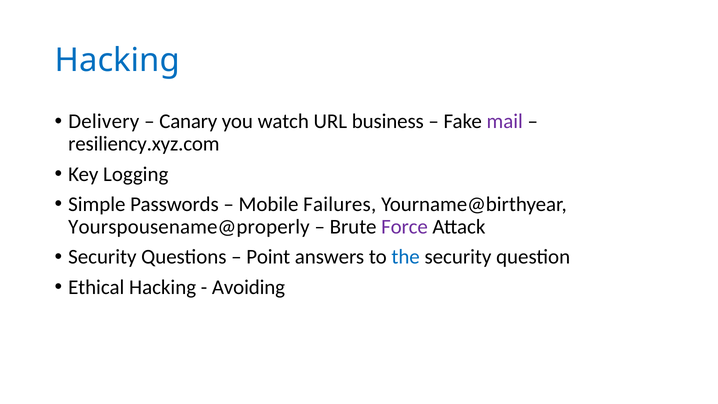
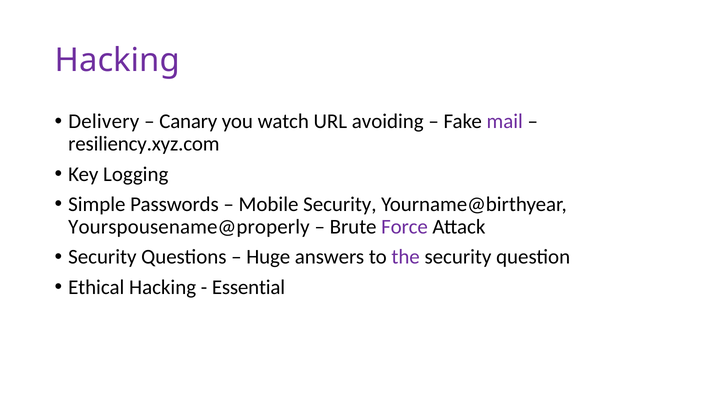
Hacking at (117, 60) colour: blue -> purple
business: business -> avoiding
Mobile Failures: Failures -> Security
Point: Point -> Huge
the colour: blue -> purple
Avoiding: Avoiding -> Essential
